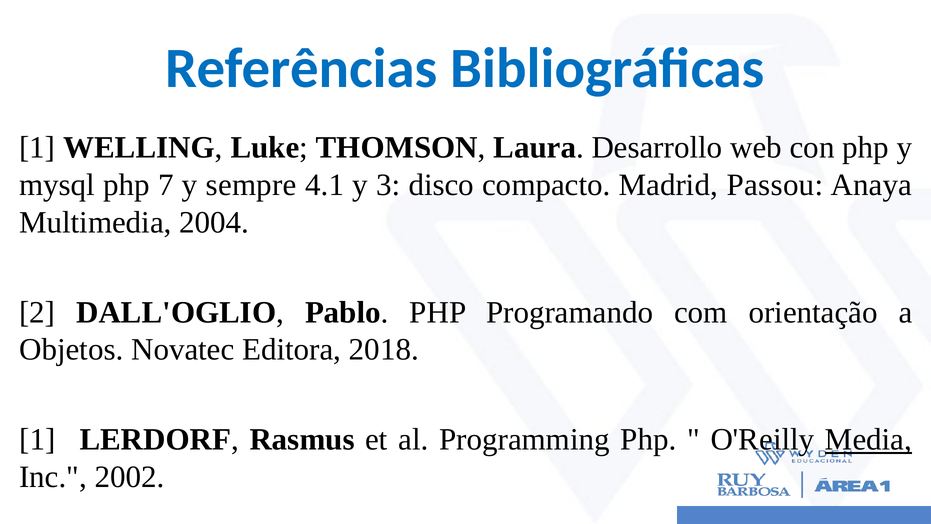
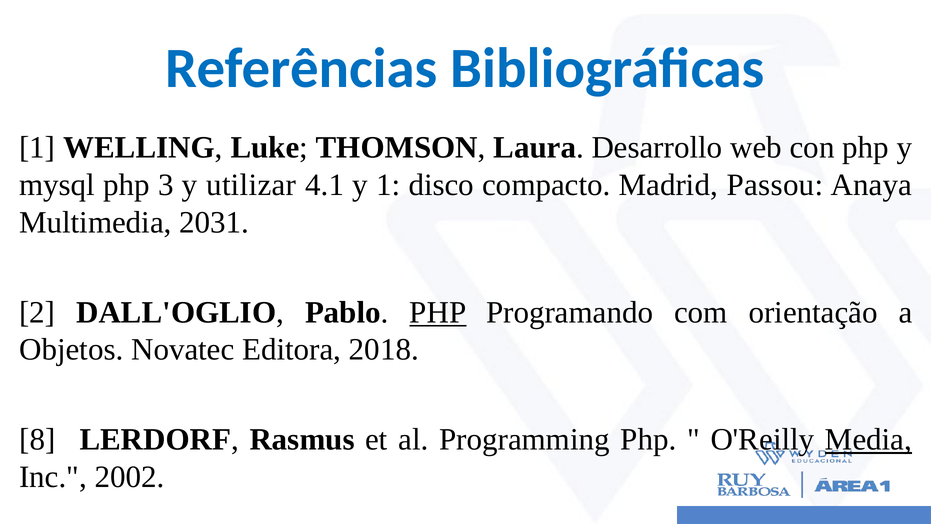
7: 7 -> 3
sempre: sempre -> utilizar
y 3: 3 -> 1
2004: 2004 -> 2031
PHP at (438, 312) underline: none -> present
1 at (37, 439): 1 -> 8
